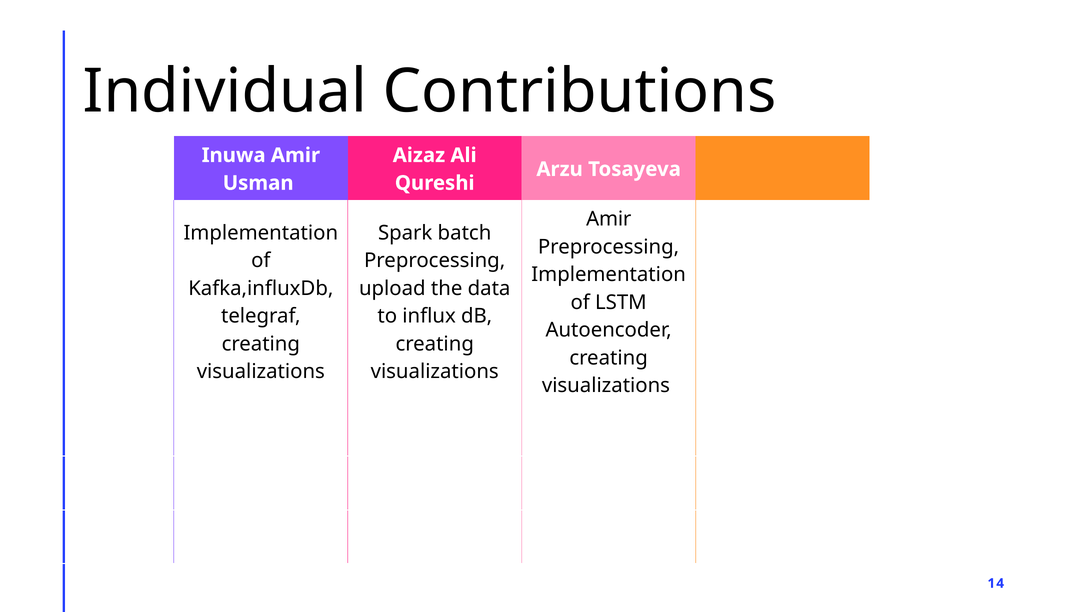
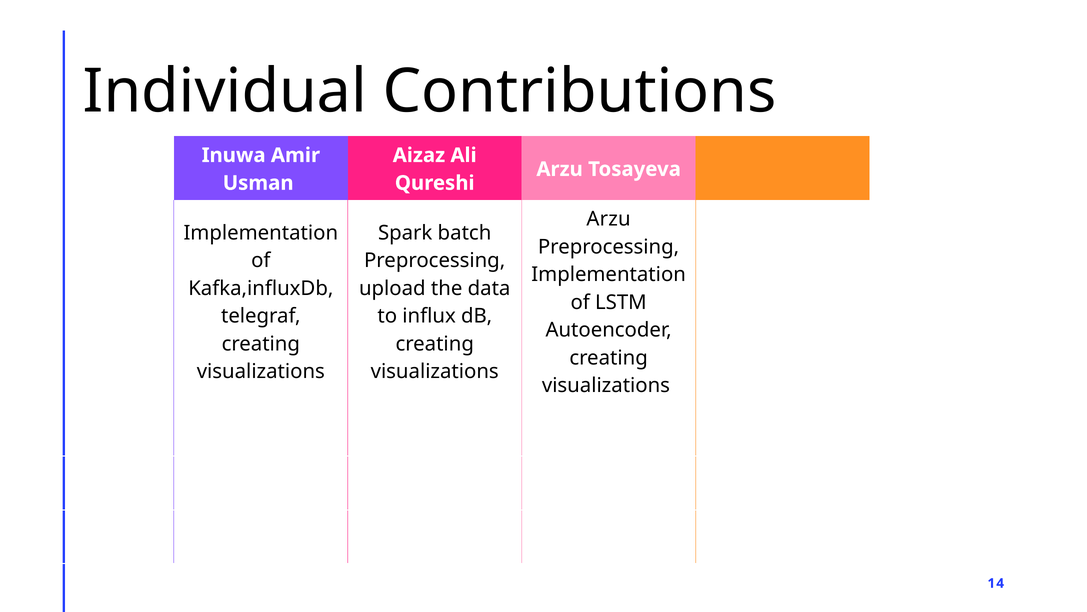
Amir at (609, 219): Amir -> Arzu
